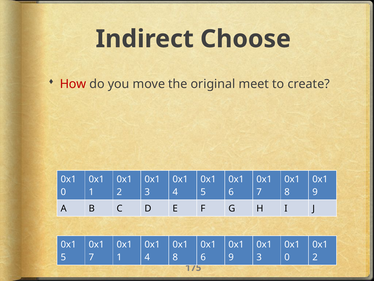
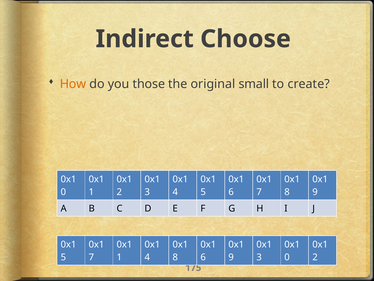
How colour: red -> orange
move: move -> those
meet: meet -> small
